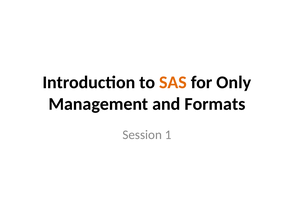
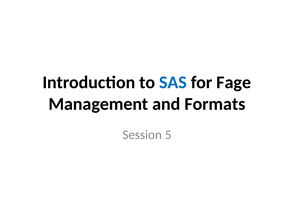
SAS colour: orange -> blue
Only: Only -> Fage
1: 1 -> 5
